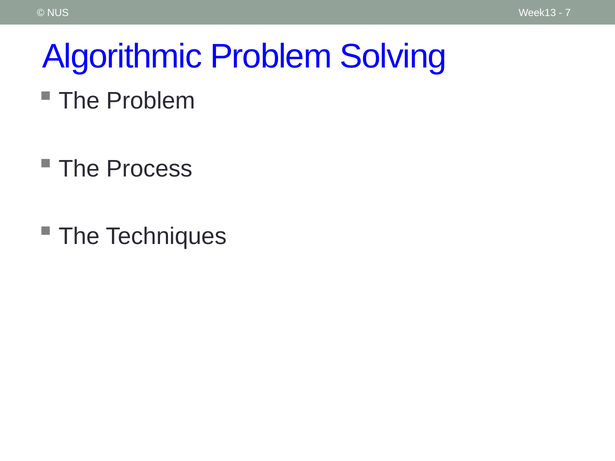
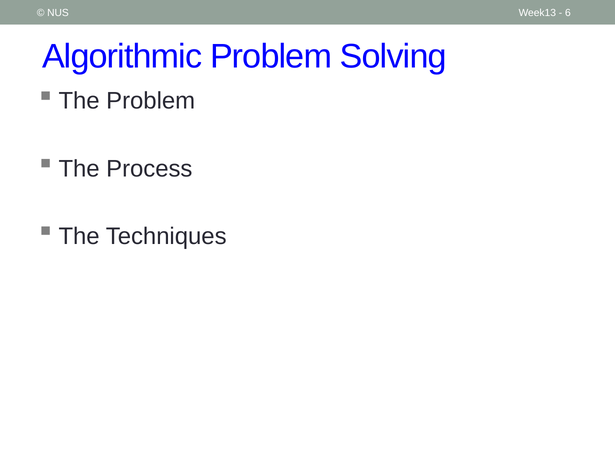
7: 7 -> 6
